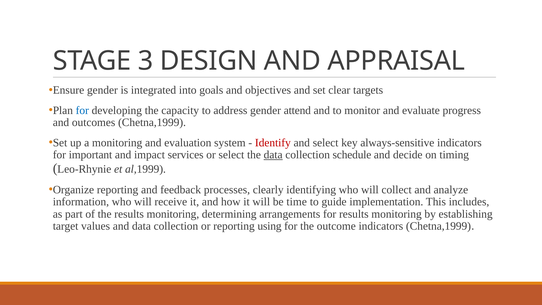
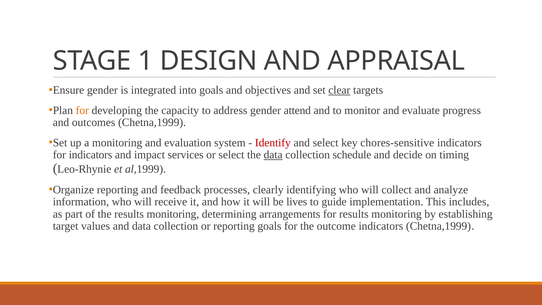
3: 3 -> 1
clear underline: none -> present
for at (82, 110) colour: blue -> orange
always-sensitive: always-sensitive -> chores-sensitive
for important: important -> indicators
time: time -> lives
reporting using: using -> goals
